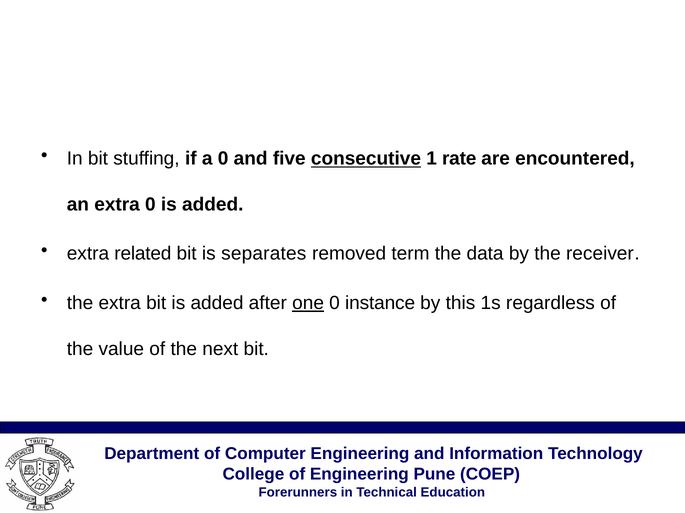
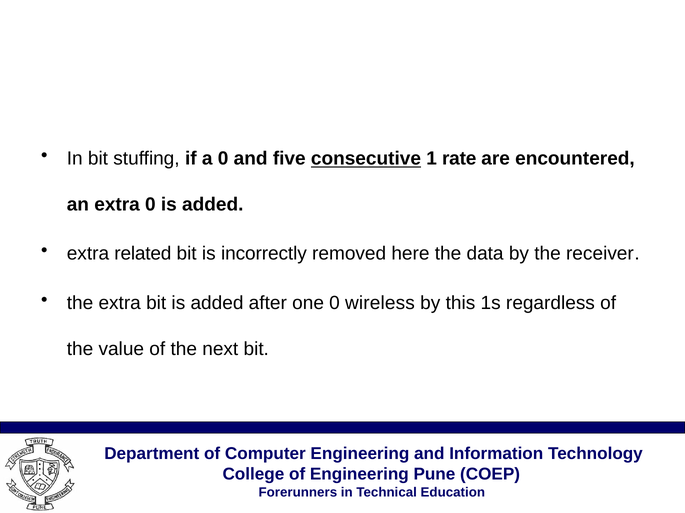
separates: separates -> incorrectly
term: term -> here
one underline: present -> none
instance: instance -> wireless
